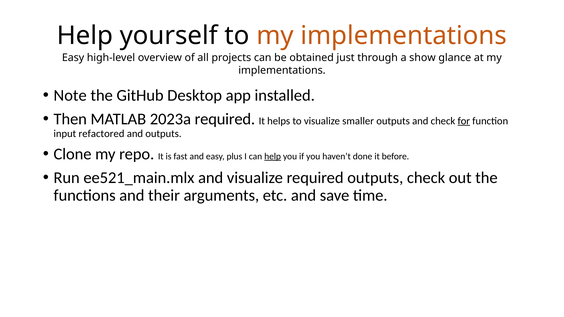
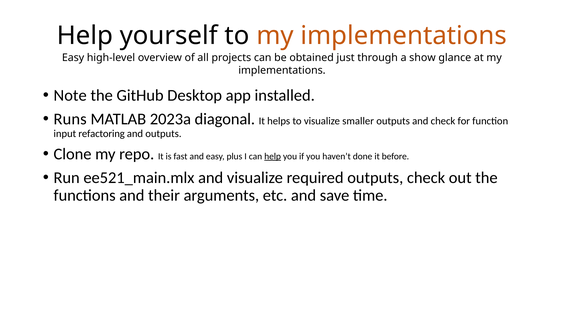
Then: Then -> Runs
2023a required: required -> diagonal
for underline: present -> none
refactored: refactored -> refactoring
